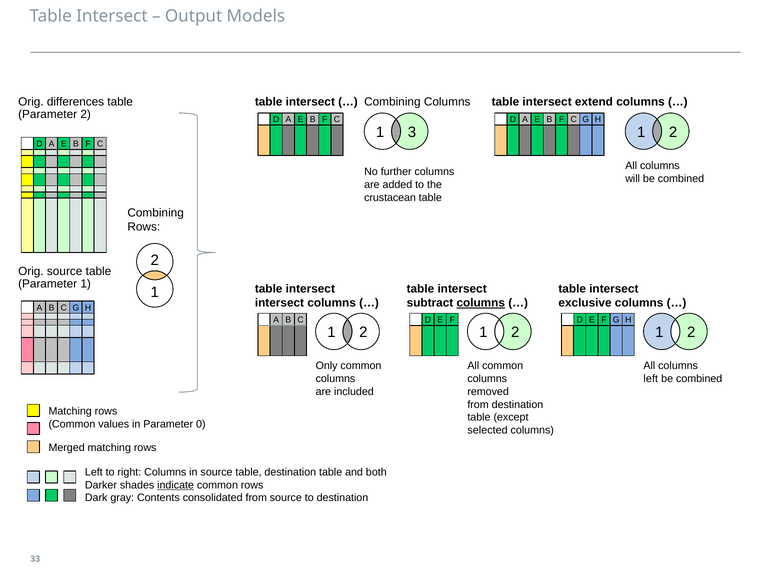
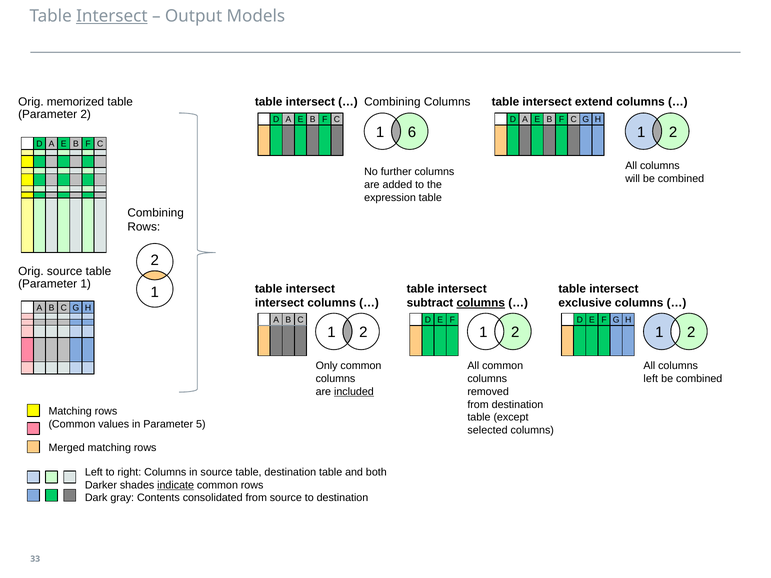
Intersect at (112, 16) underline: none -> present
differences: differences -> memorized
3: 3 -> 6
crustacean: crustacean -> expression
included underline: none -> present
0: 0 -> 5
